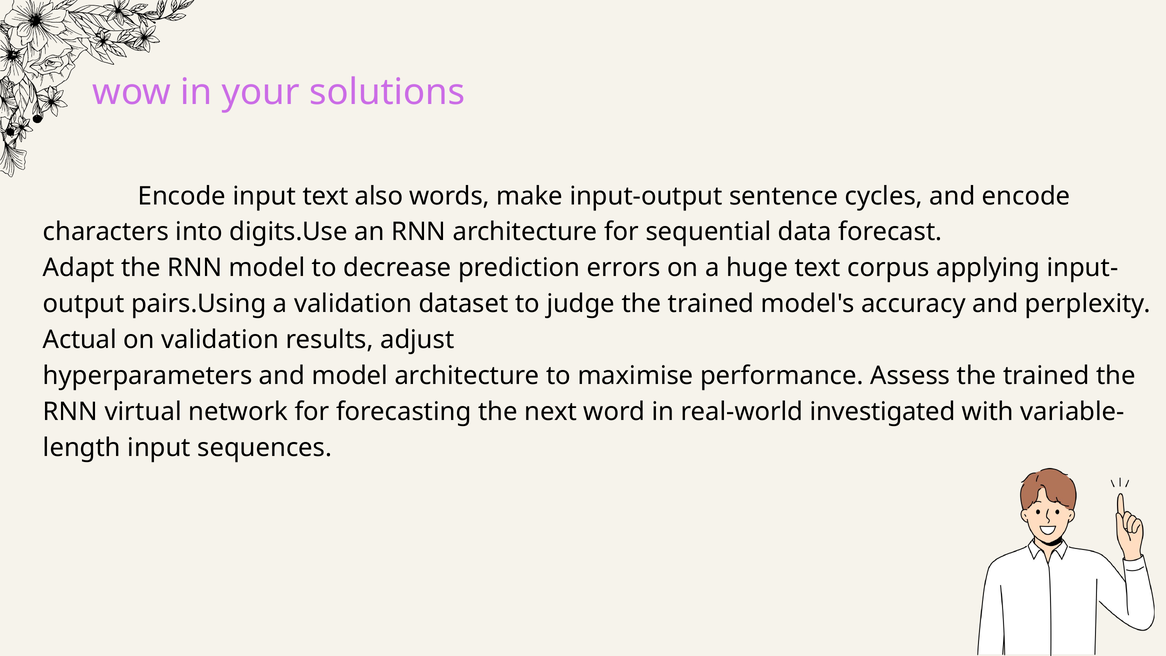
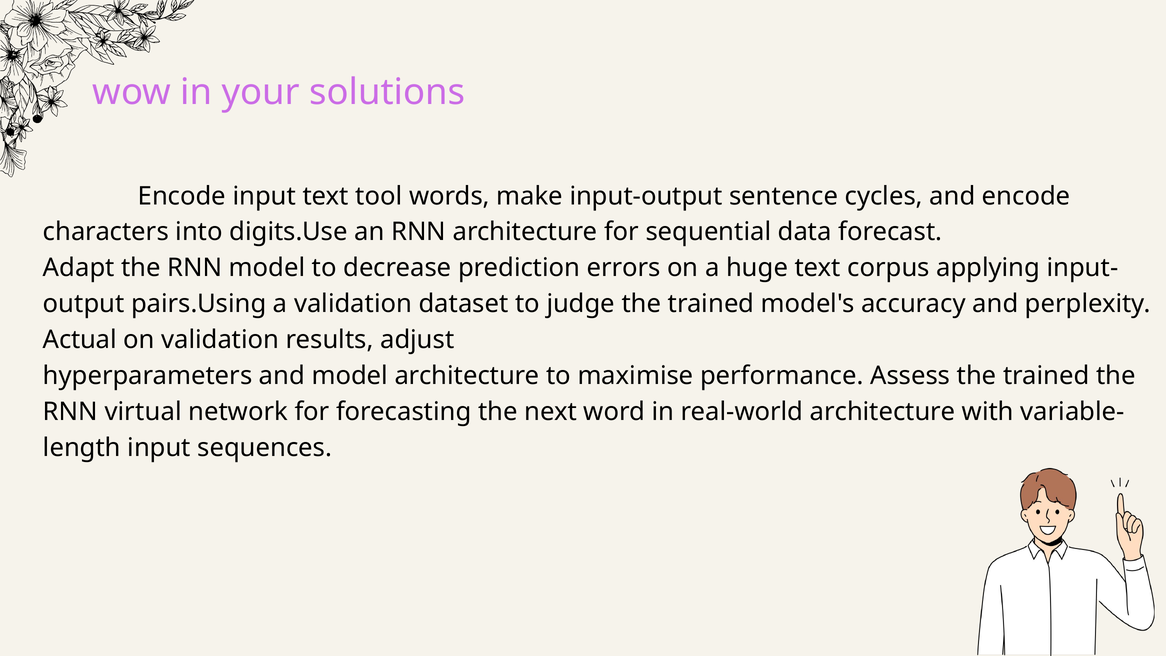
also: also -> tool
real-world investigated: investigated -> architecture
